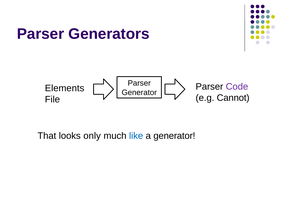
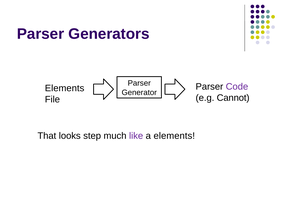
only: only -> step
like colour: blue -> purple
a generator: generator -> elements
